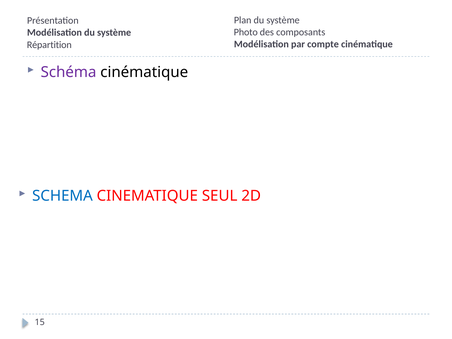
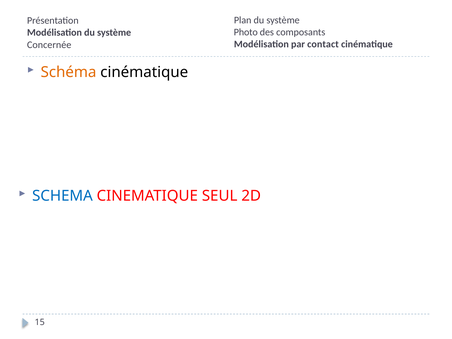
compte: compte -> contact
Répartition: Répartition -> Concernée
Schéma colour: purple -> orange
